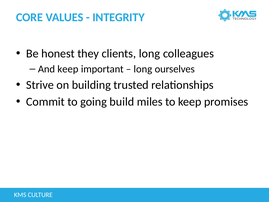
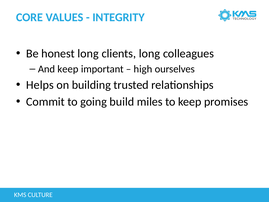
honest they: they -> long
long at (143, 69): long -> high
Strive: Strive -> Helps
